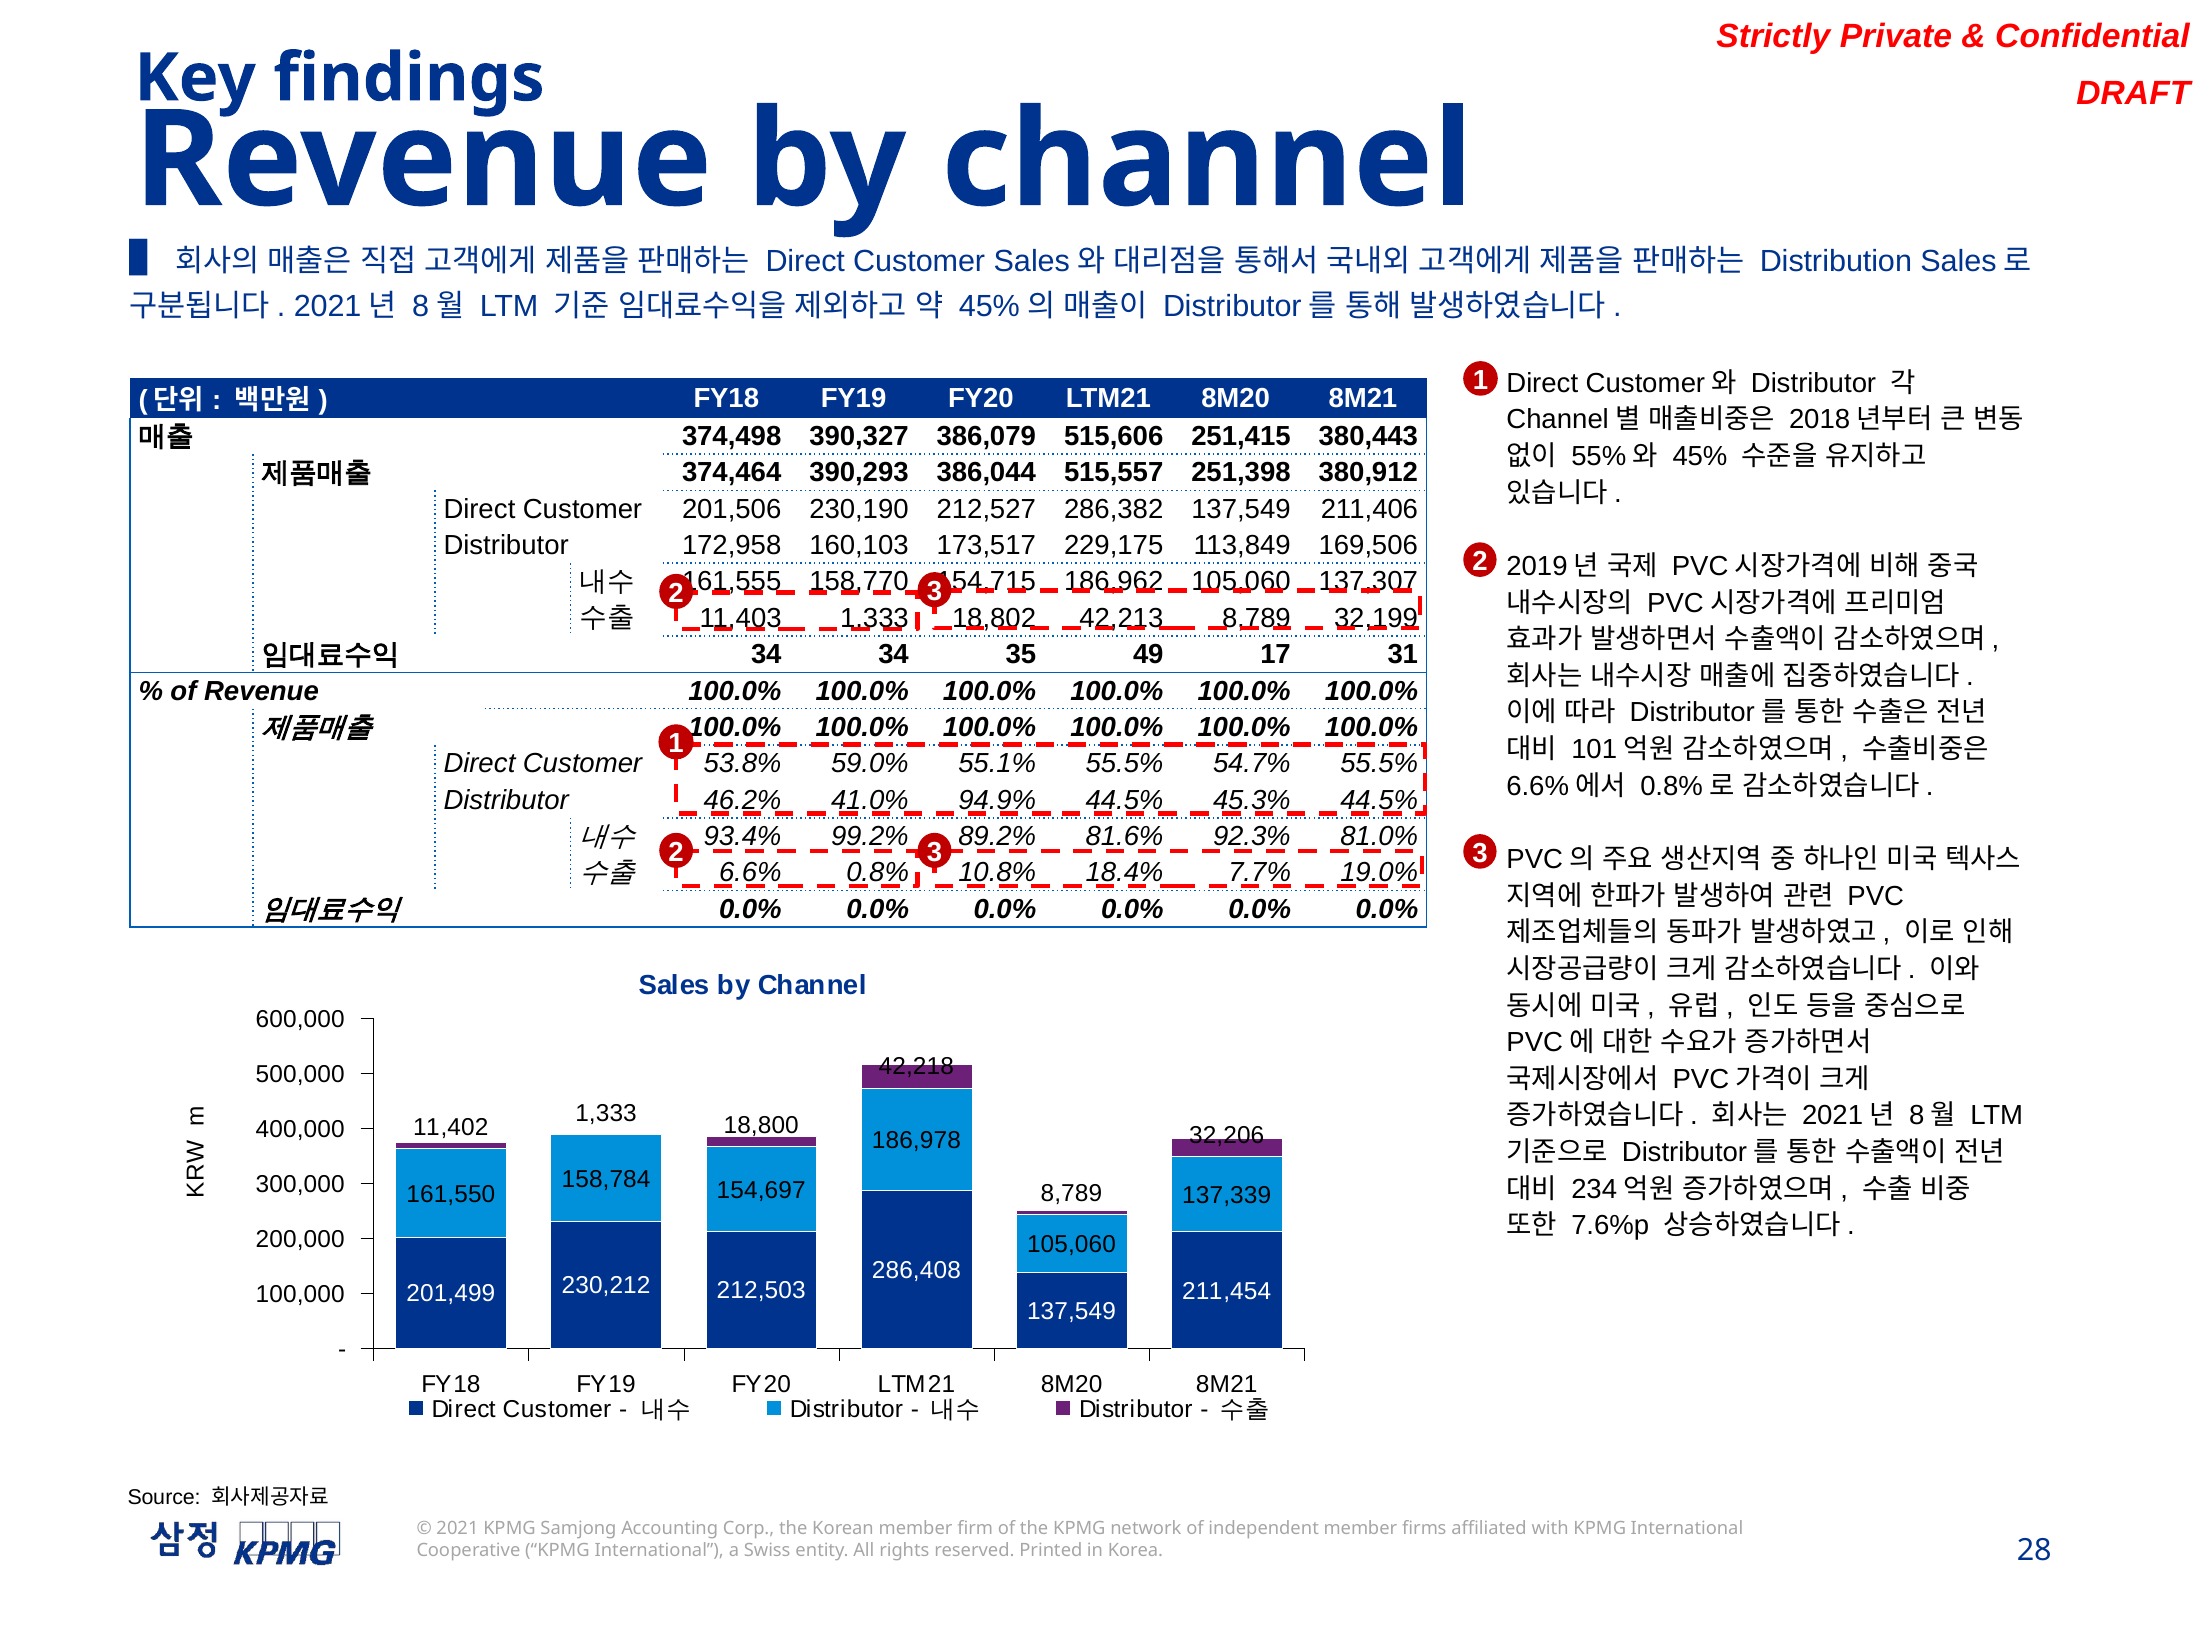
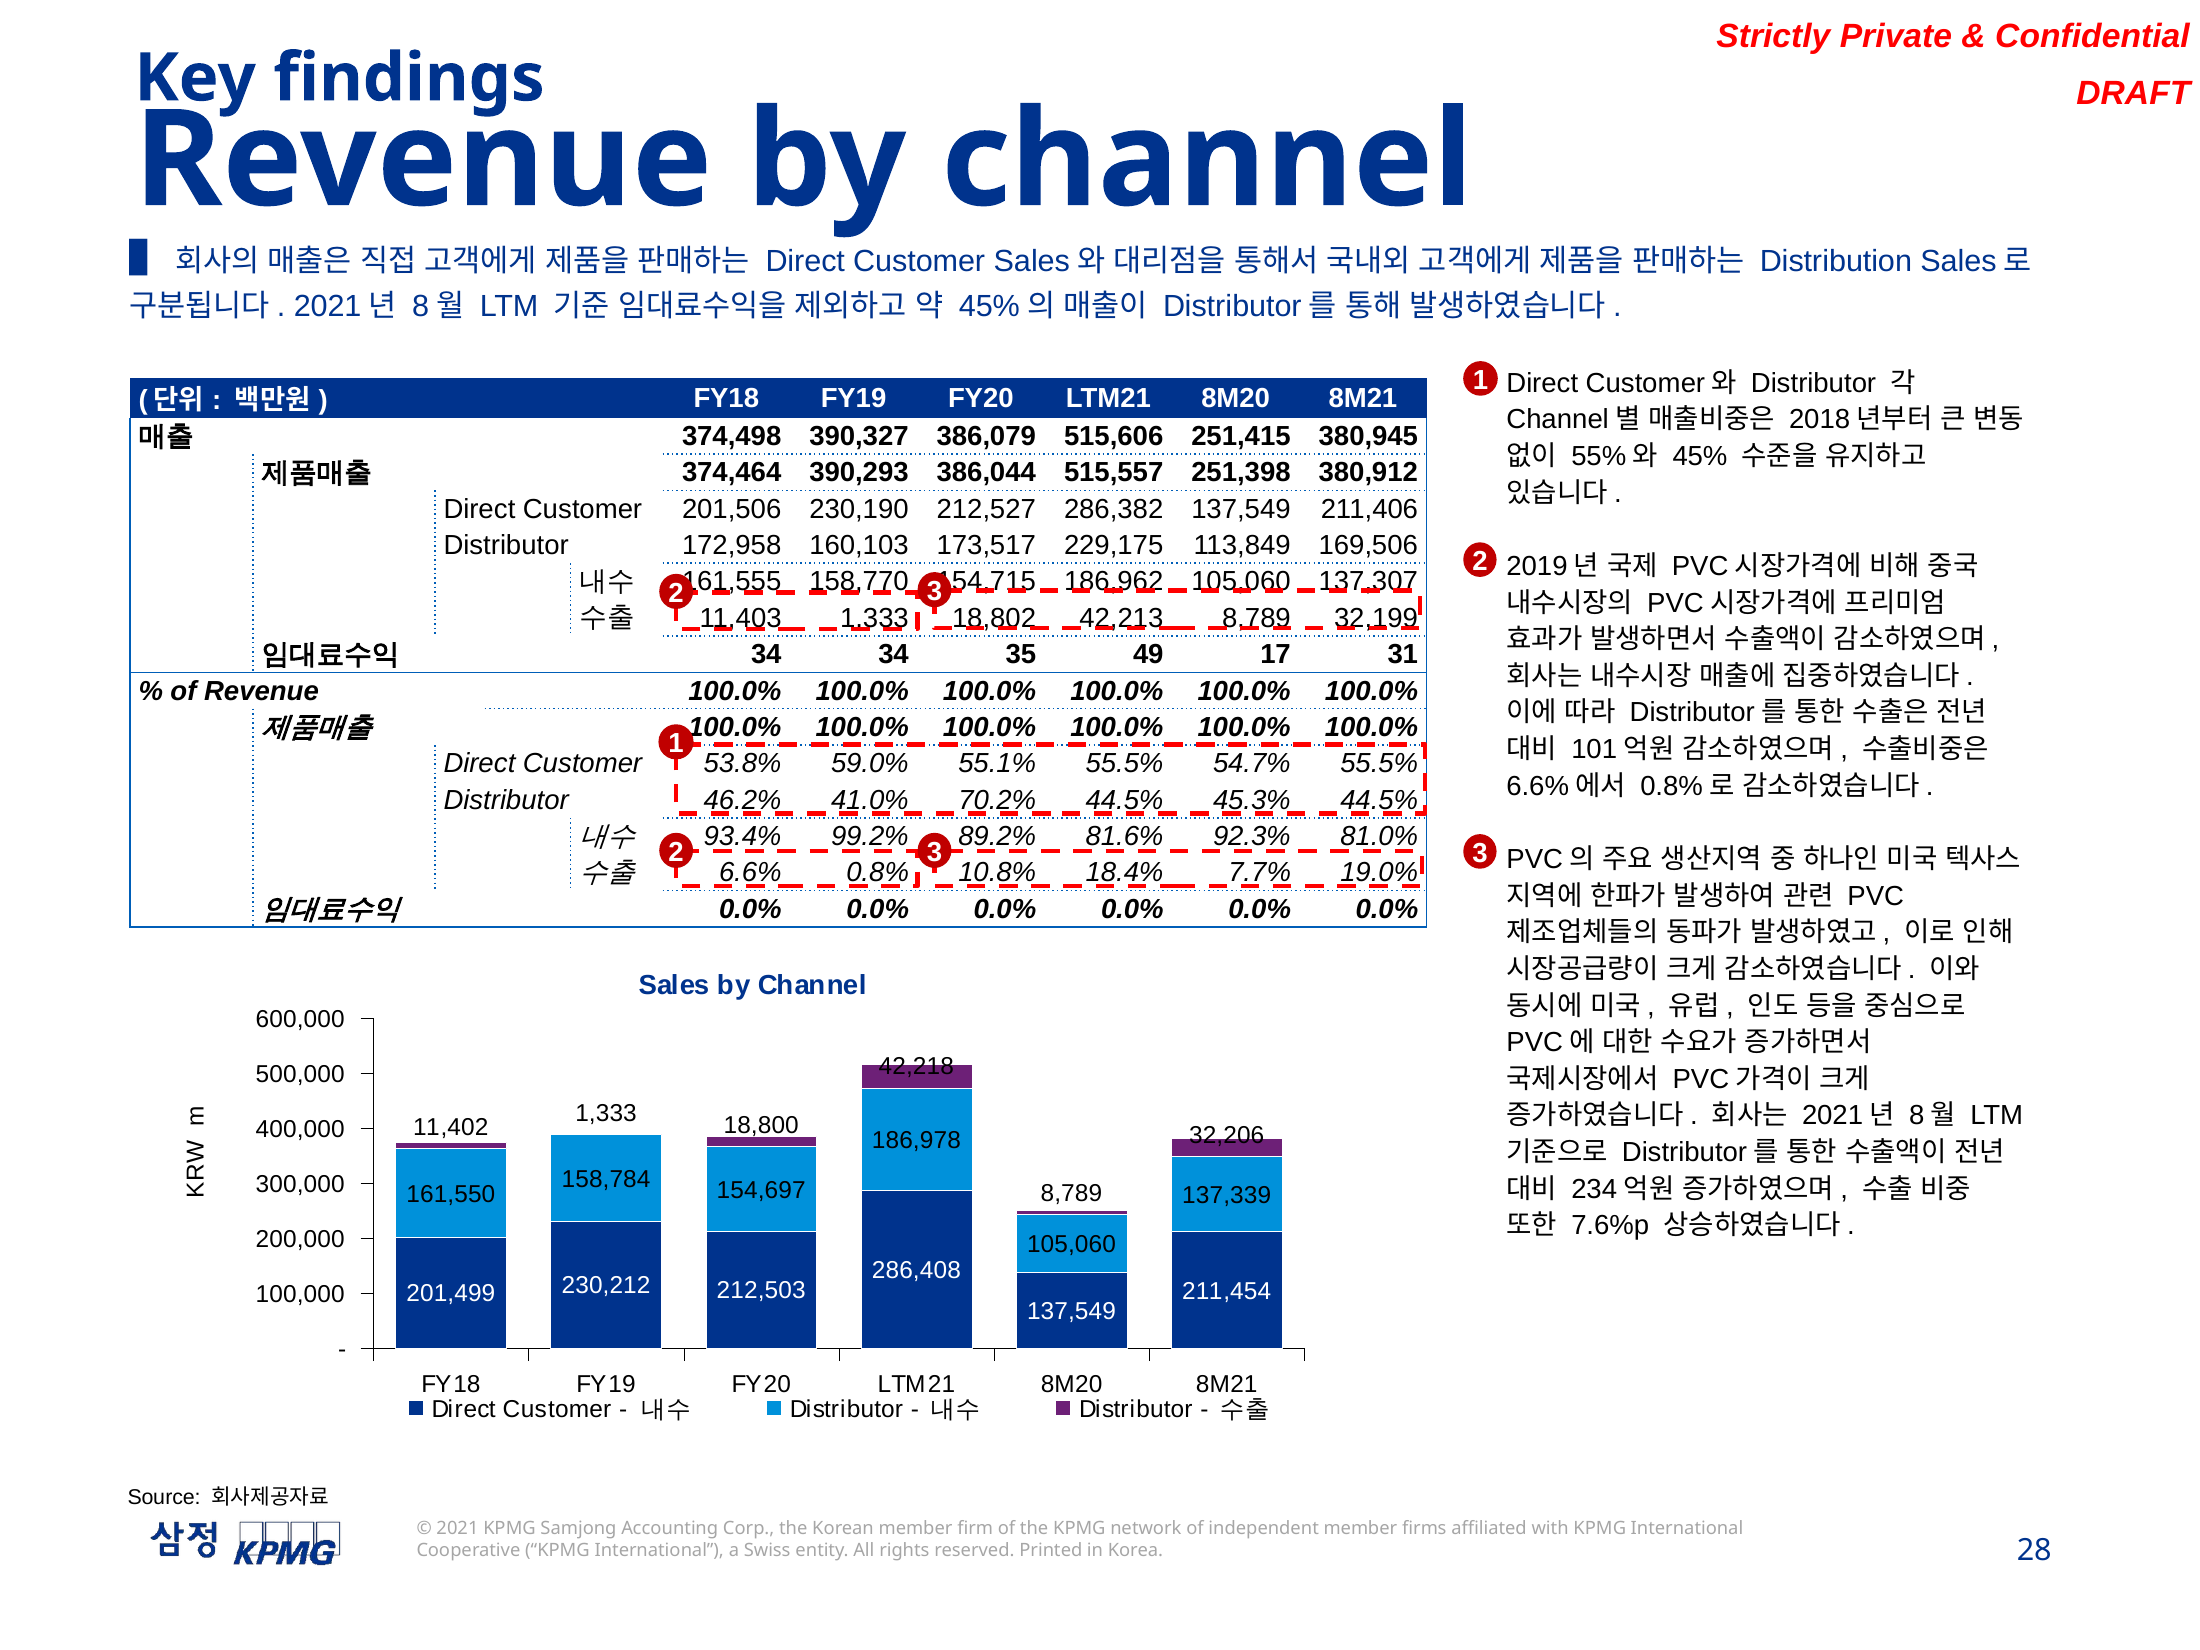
380,443: 380,443 -> 380,945
94.9%: 94.9% -> 70.2%
